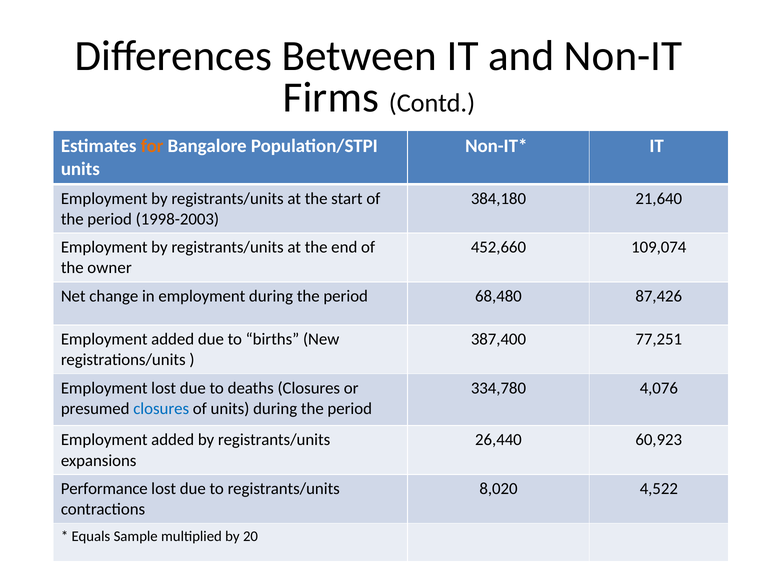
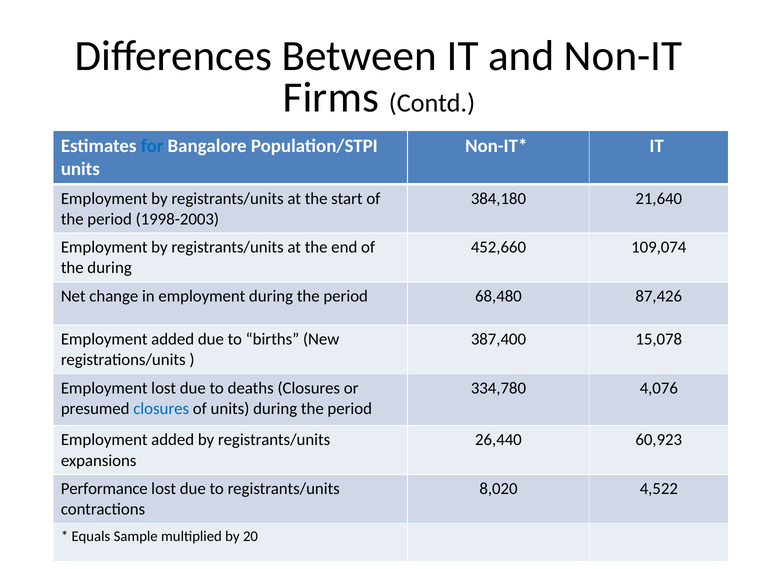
for colour: orange -> blue
the owner: owner -> during
77,251: 77,251 -> 15,078
